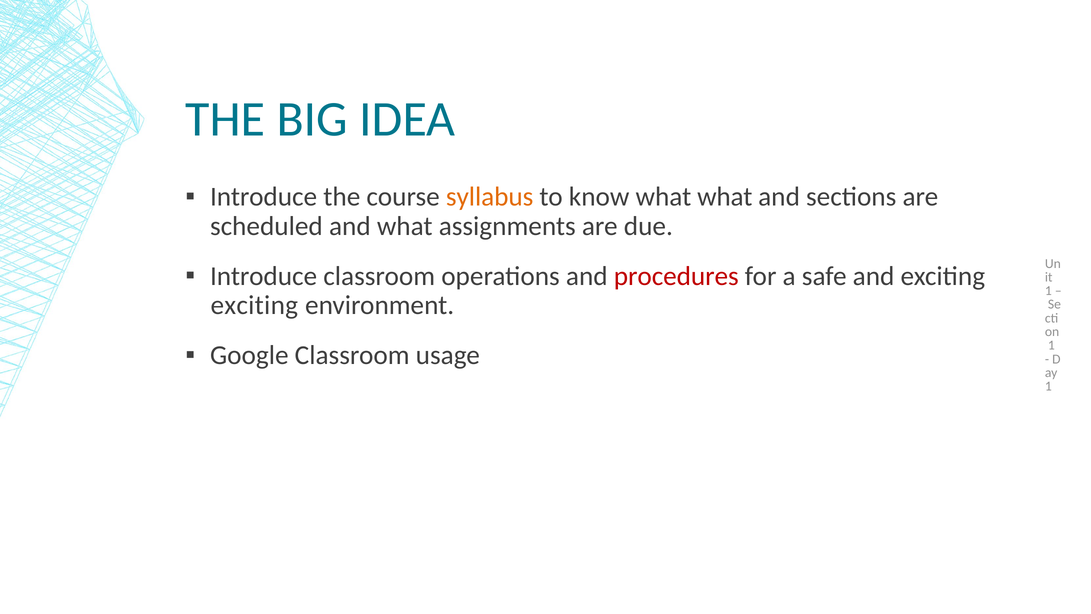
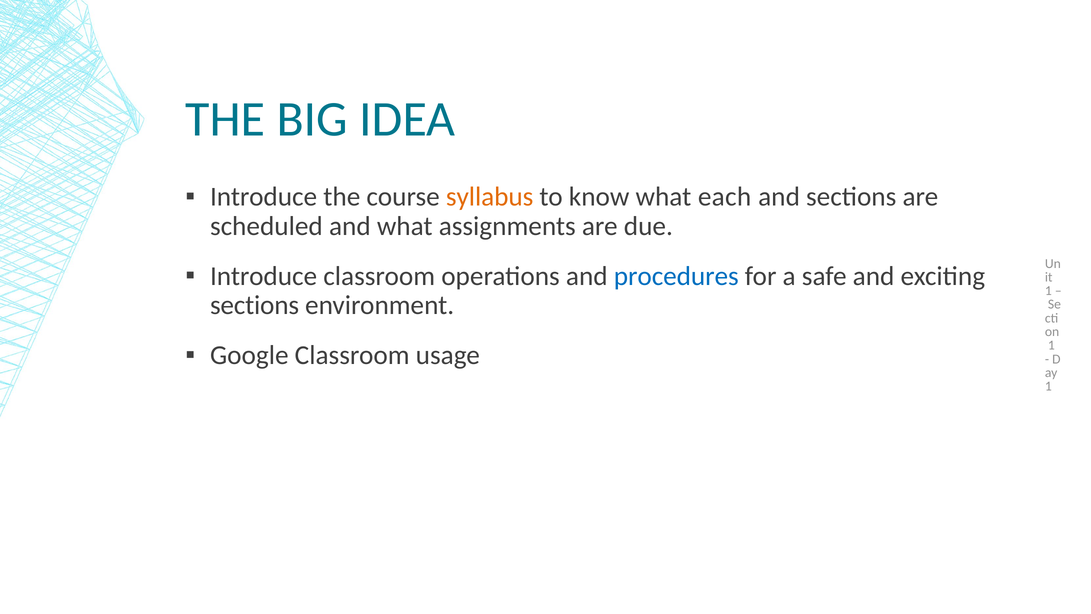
what what: what -> each
procedures colour: red -> blue
exciting at (254, 305): exciting -> sections
